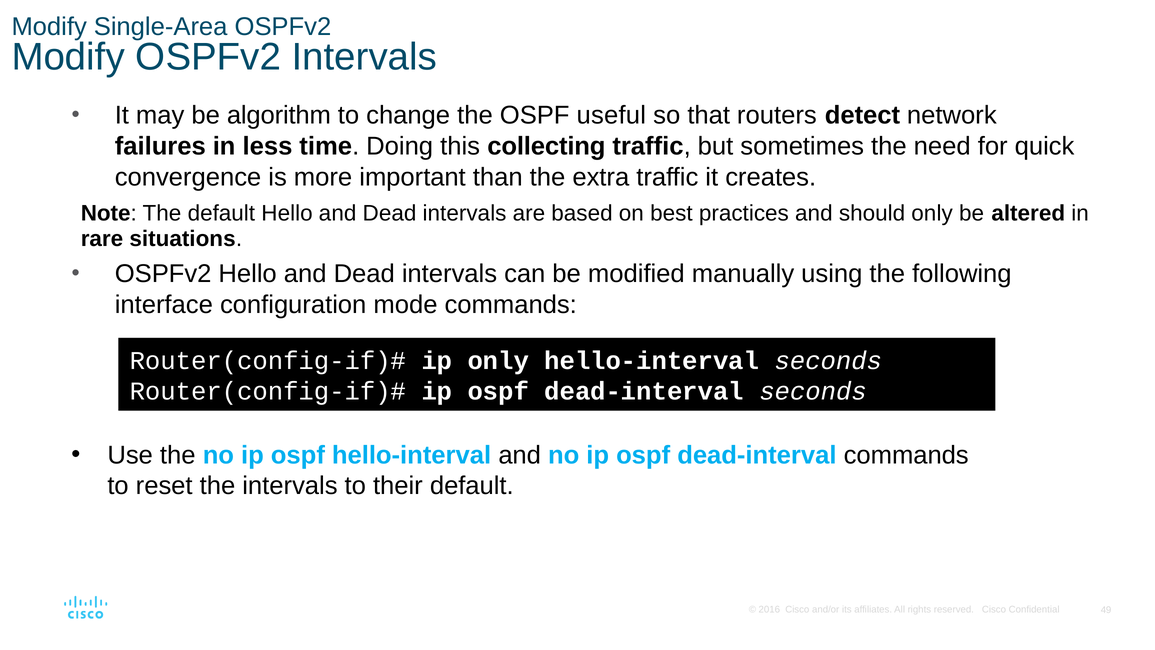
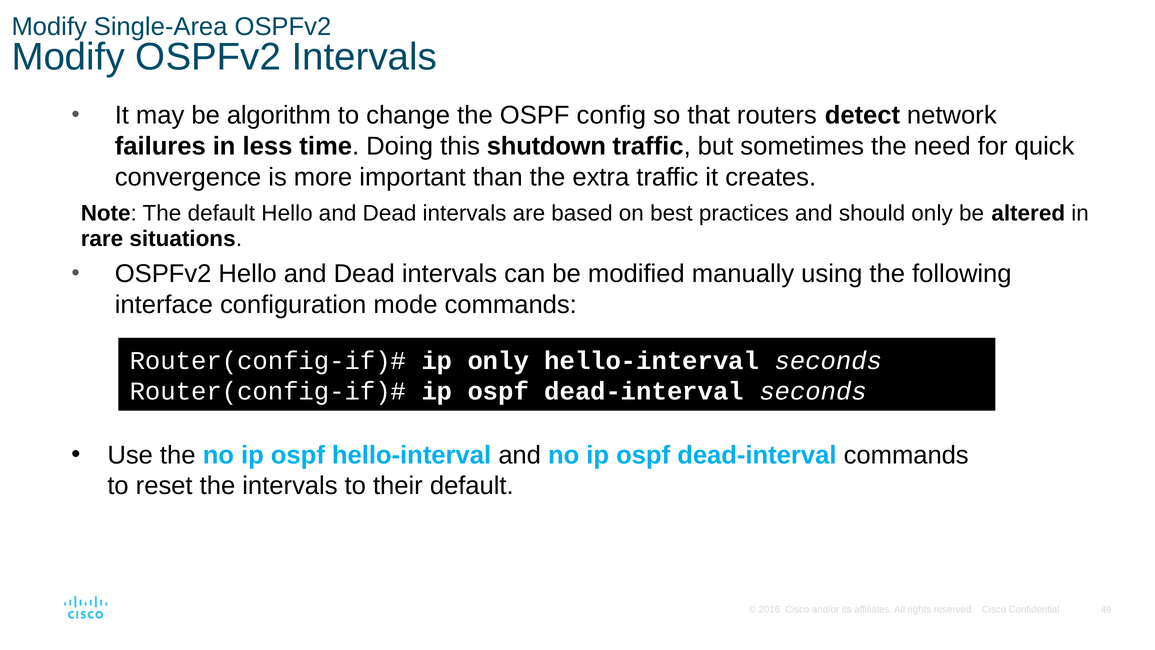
useful: useful -> config
collecting: collecting -> shutdown
